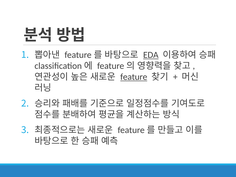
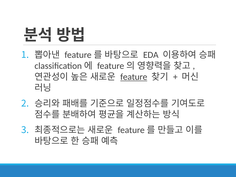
EDA underline: present -> none
